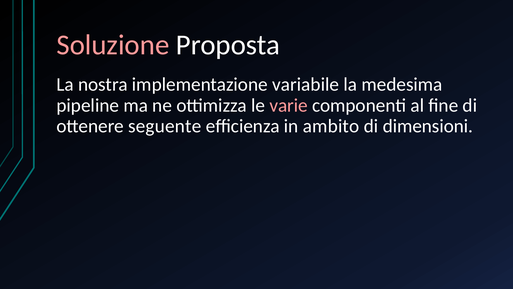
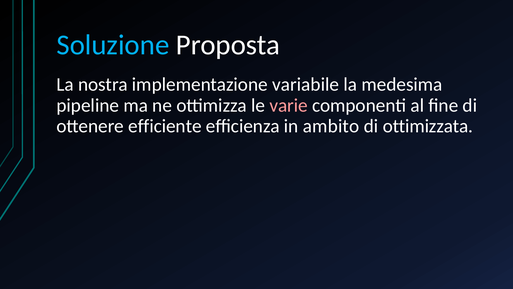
Soluzione colour: pink -> light blue
seguente: seguente -> efficiente
dimensioni: dimensioni -> ottimizzata
